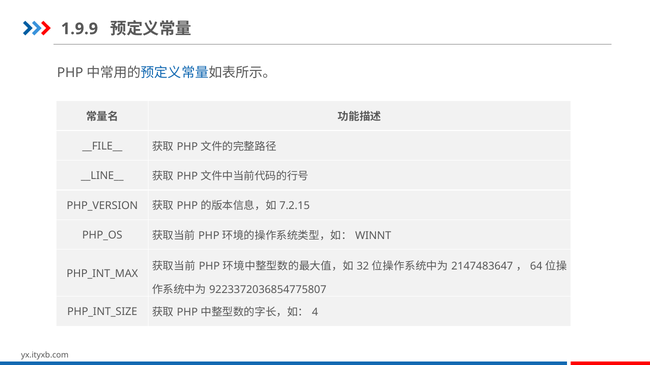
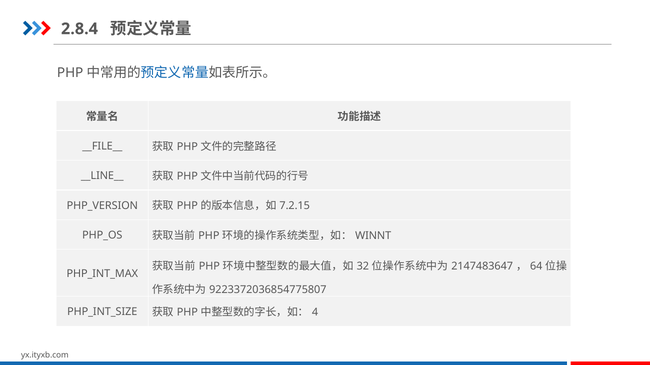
1.9.9: 1.9.9 -> 2.8.4
